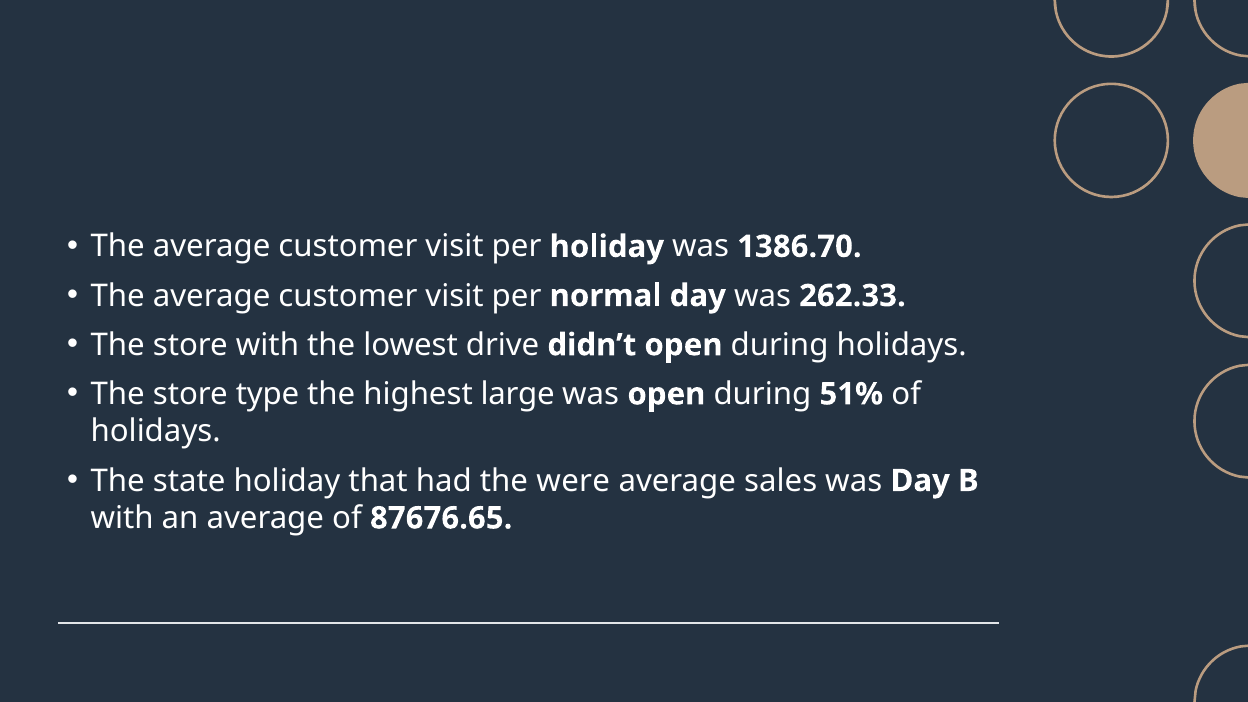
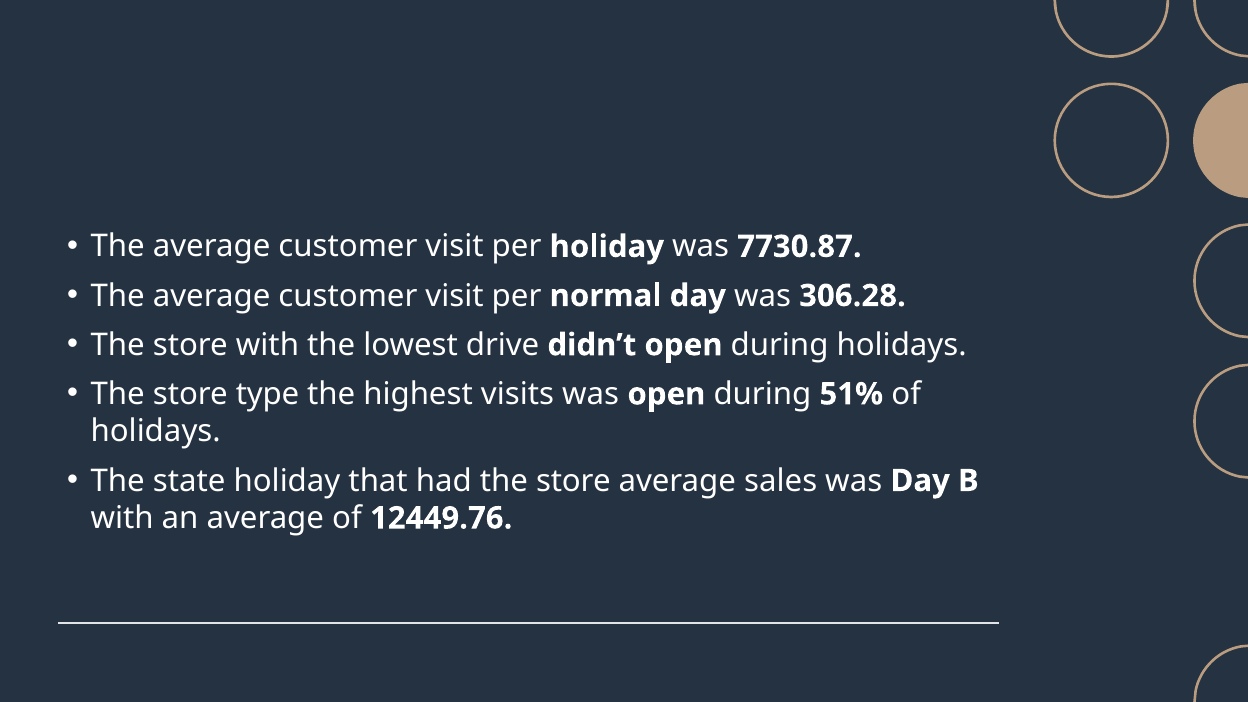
1386.70: 1386.70 -> 7730.87
262.33: 262.33 -> 306.28
large: large -> visits
had the were: were -> store
87676.65: 87676.65 -> 12449.76
